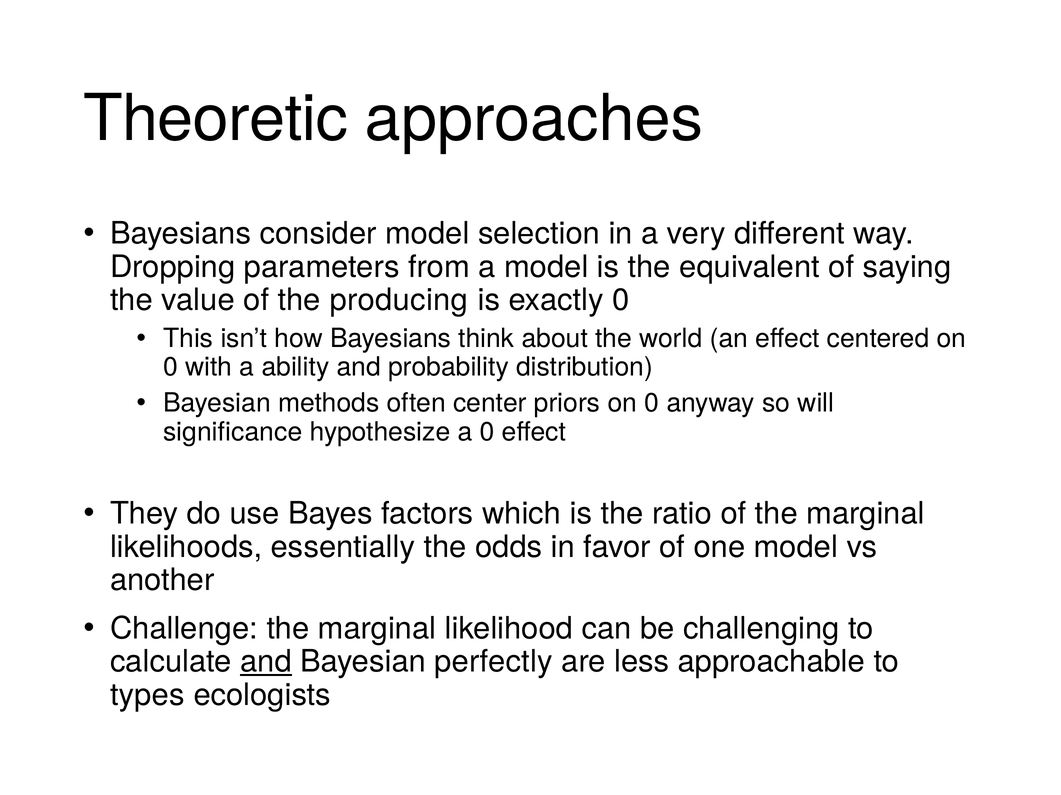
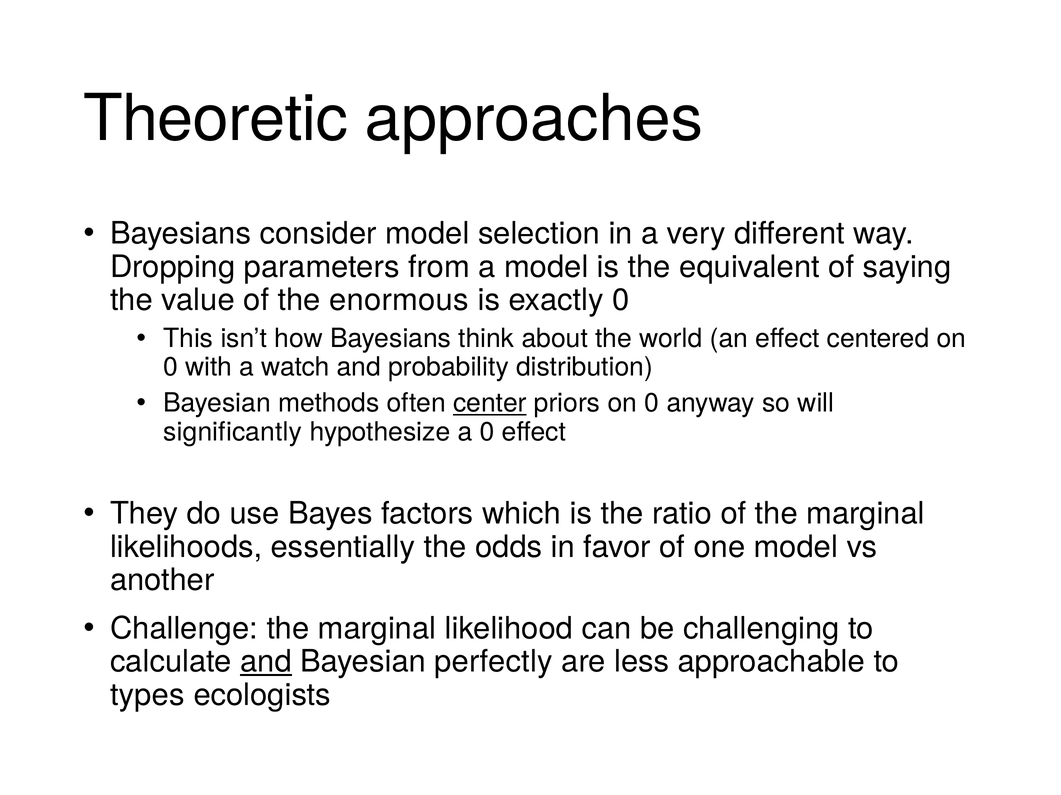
producing: producing -> enormous
ability: ability -> watch
center underline: none -> present
significance: significance -> significantly
